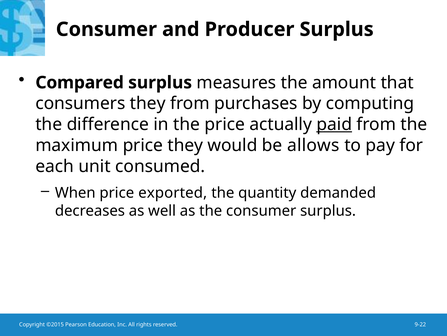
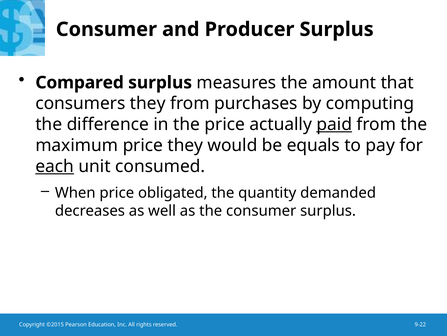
allows: allows -> equals
each underline: none -> present
exported: exported -> obligated
